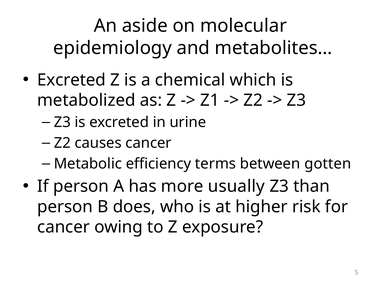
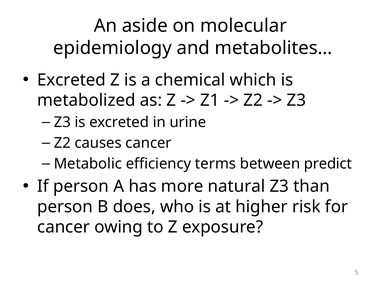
gotten: gotten -> predict
usually: usually -> natural
